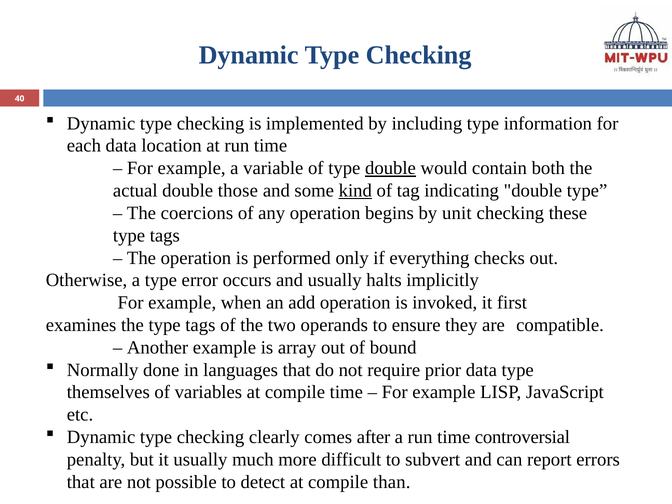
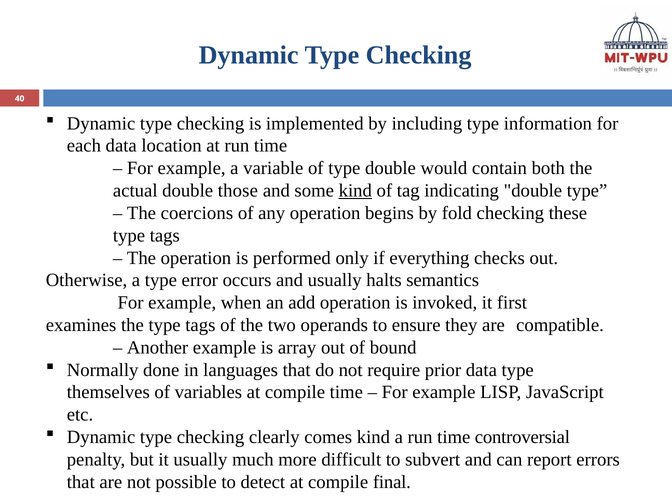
double at (390, 168) underline: present -> none
unit: unit -> fold
implicitly: implicitly -> semantics
comes after: after -> kind
than: than -> final
